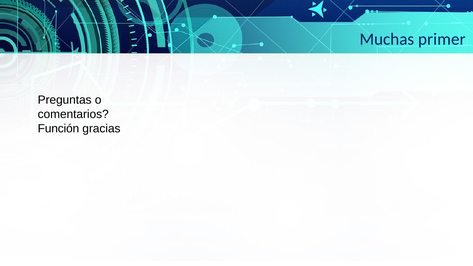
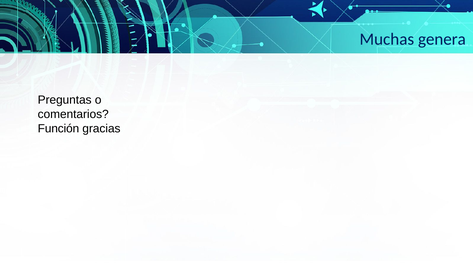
primer: primer -> genera
